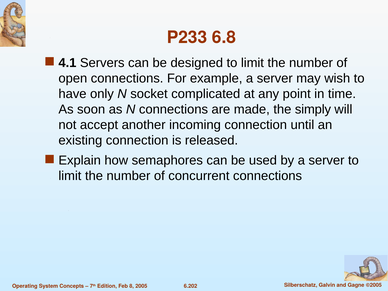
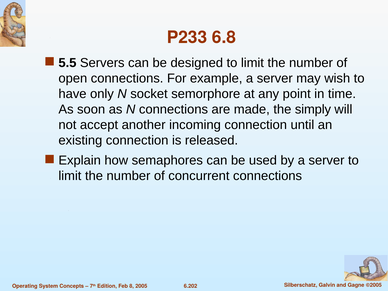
4.1: 4.1 -> 5.5
complicated: complicated -> semorphore
